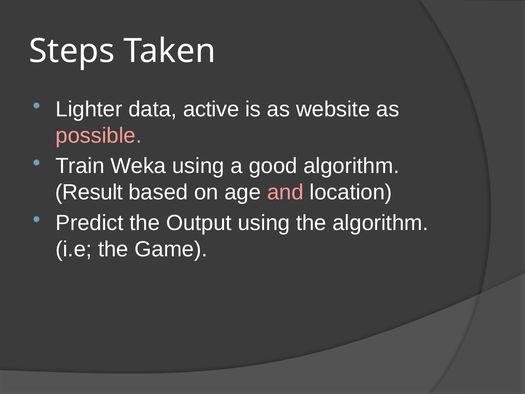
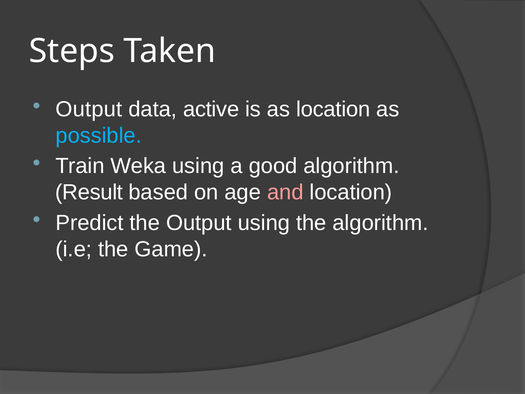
Lighter at (89, 109): Lighter -> Output
as website: website -> location
possible colour: pink -> light blue
